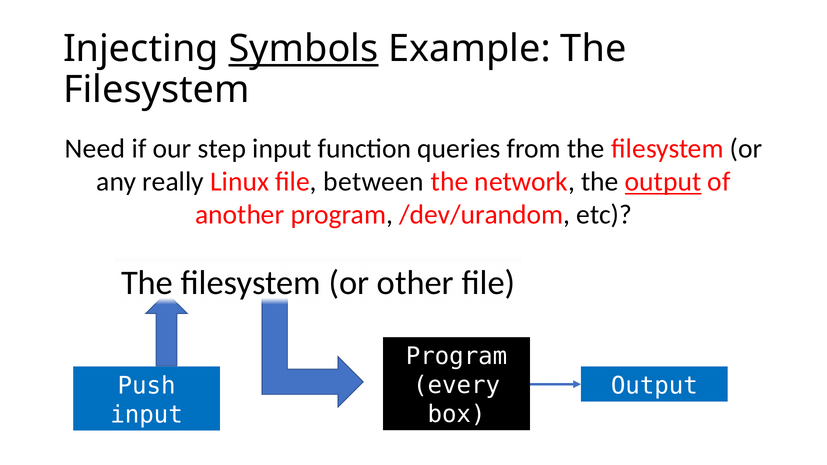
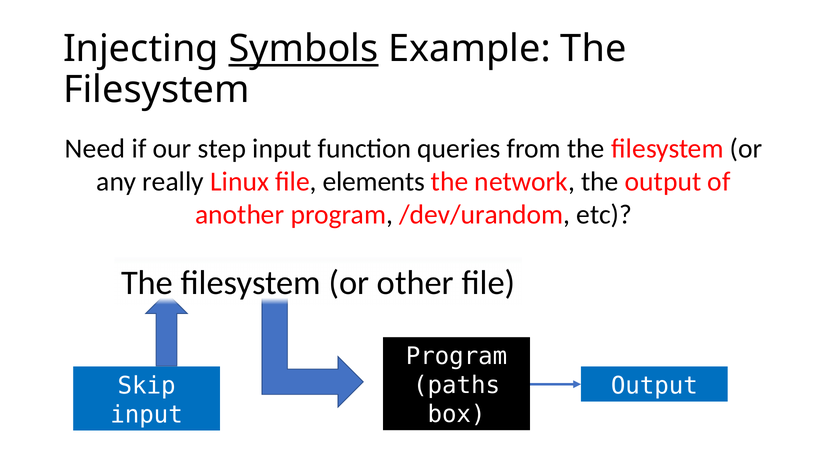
between: between -> elements
output at (663, 182) underline: present -> none
every: every -> paths
Push: Push -> Skip
